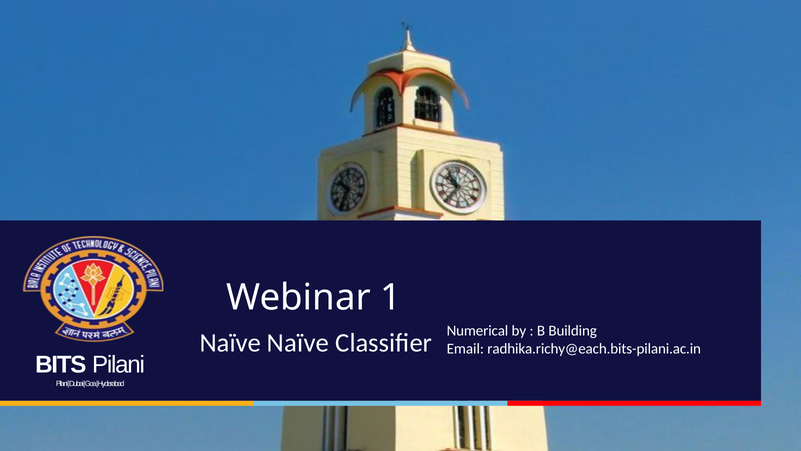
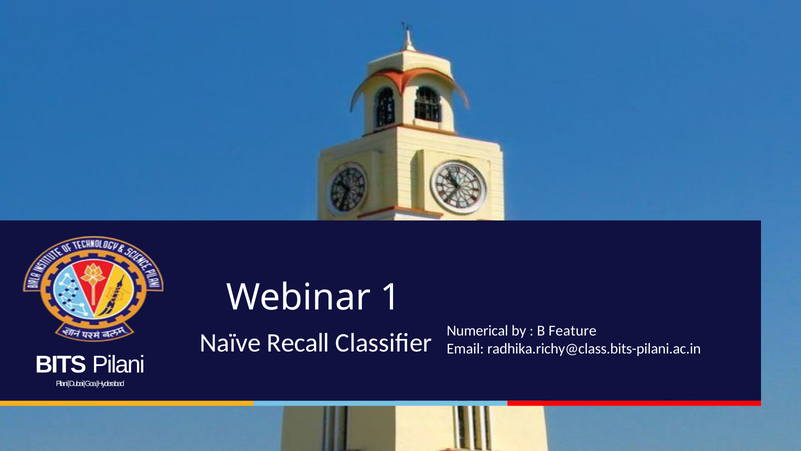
Building: Building -> Feature
Naïve Naïve: Naïve -> Recall
radhika.richy@each.bits-pilani.ac.in: radhika.richy@each.bits-pilani.ac.in -> radhika.richy@class.bits-pilani.ac.in
